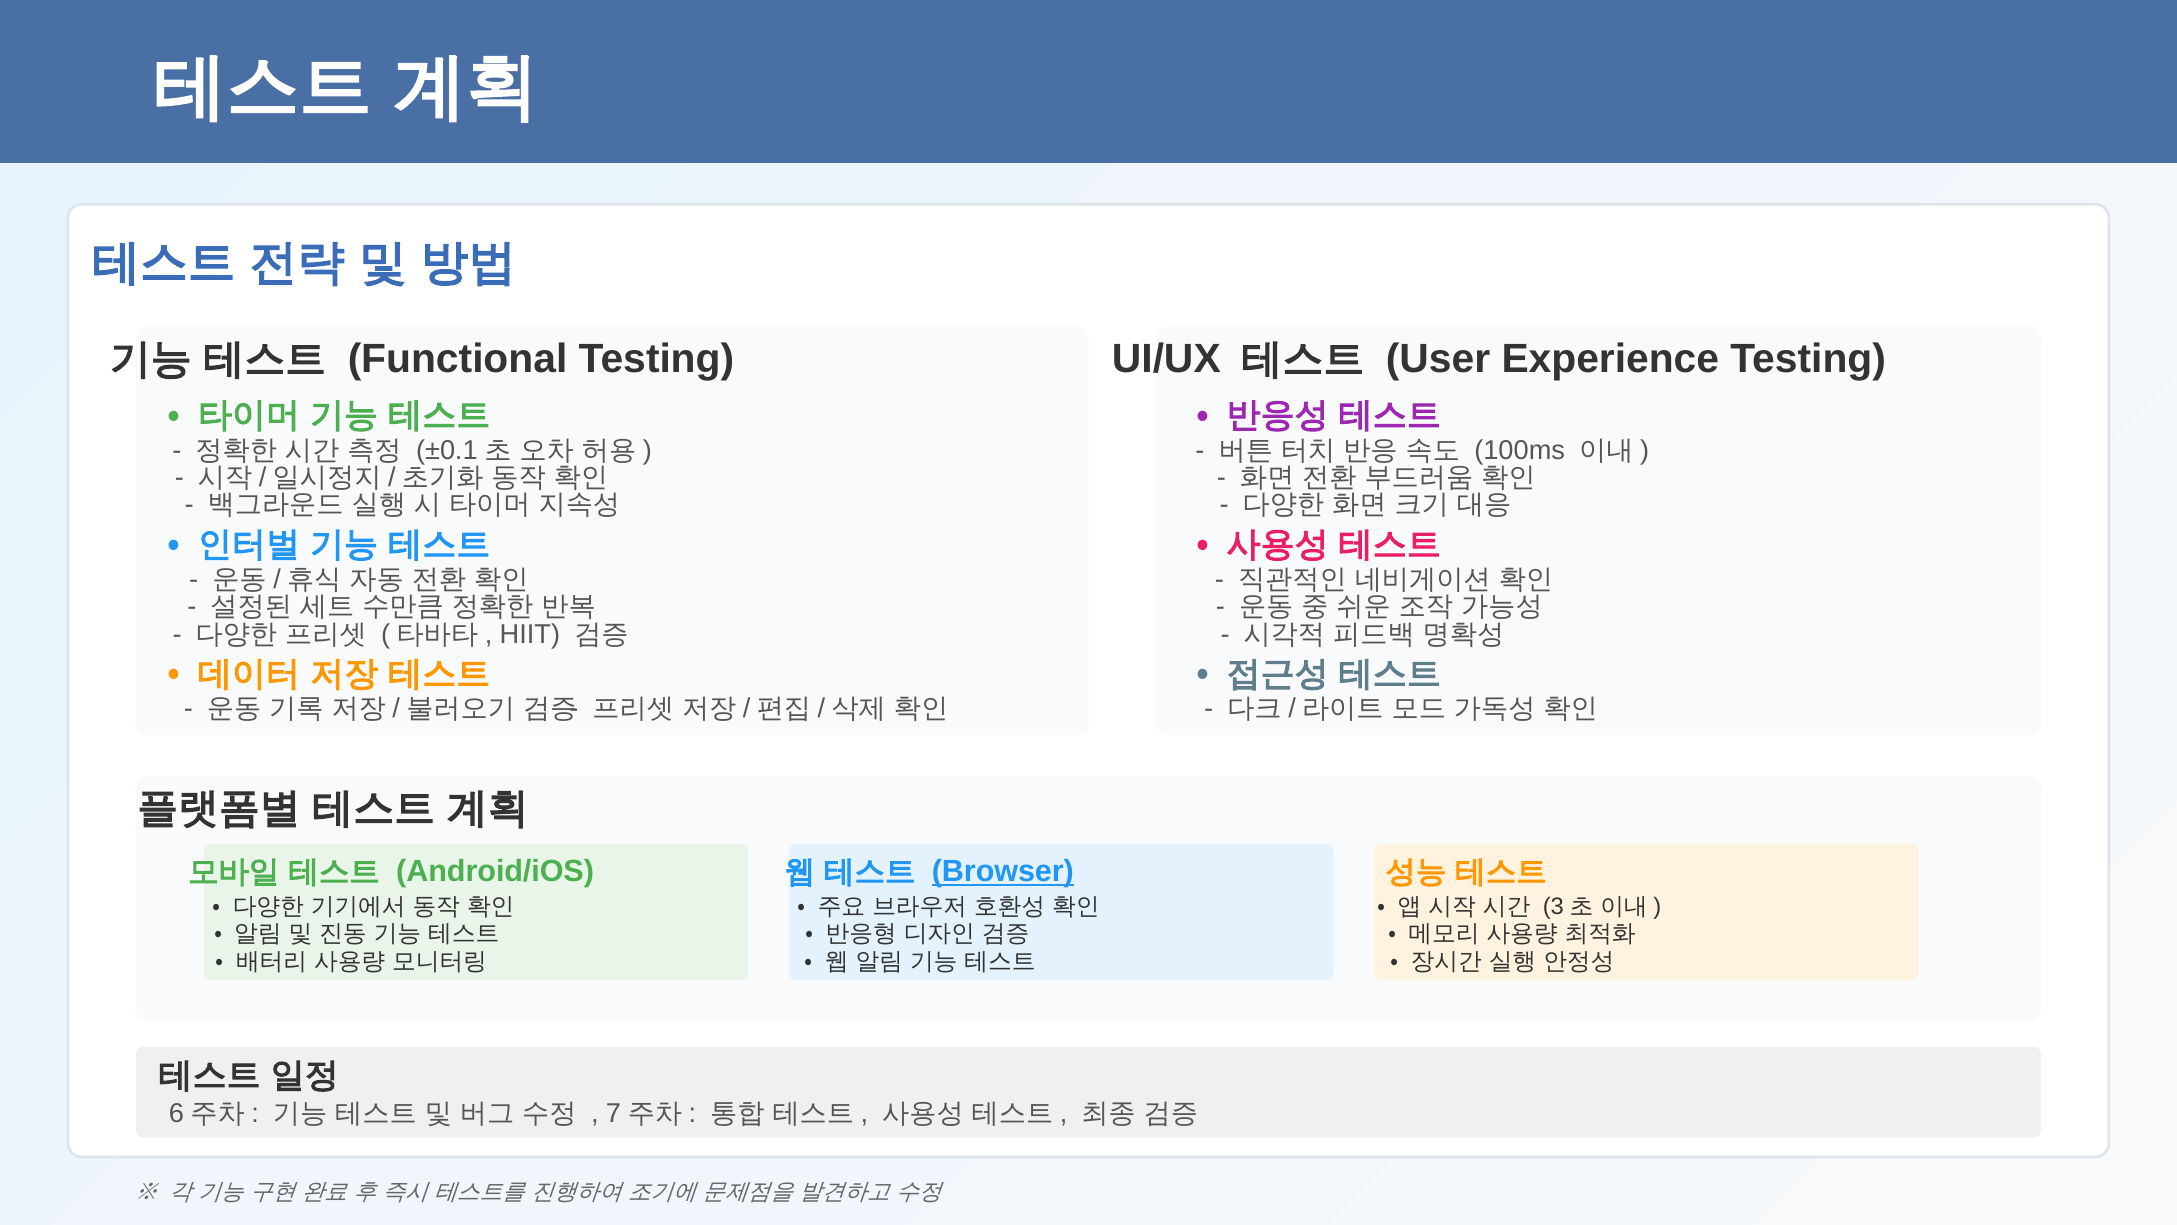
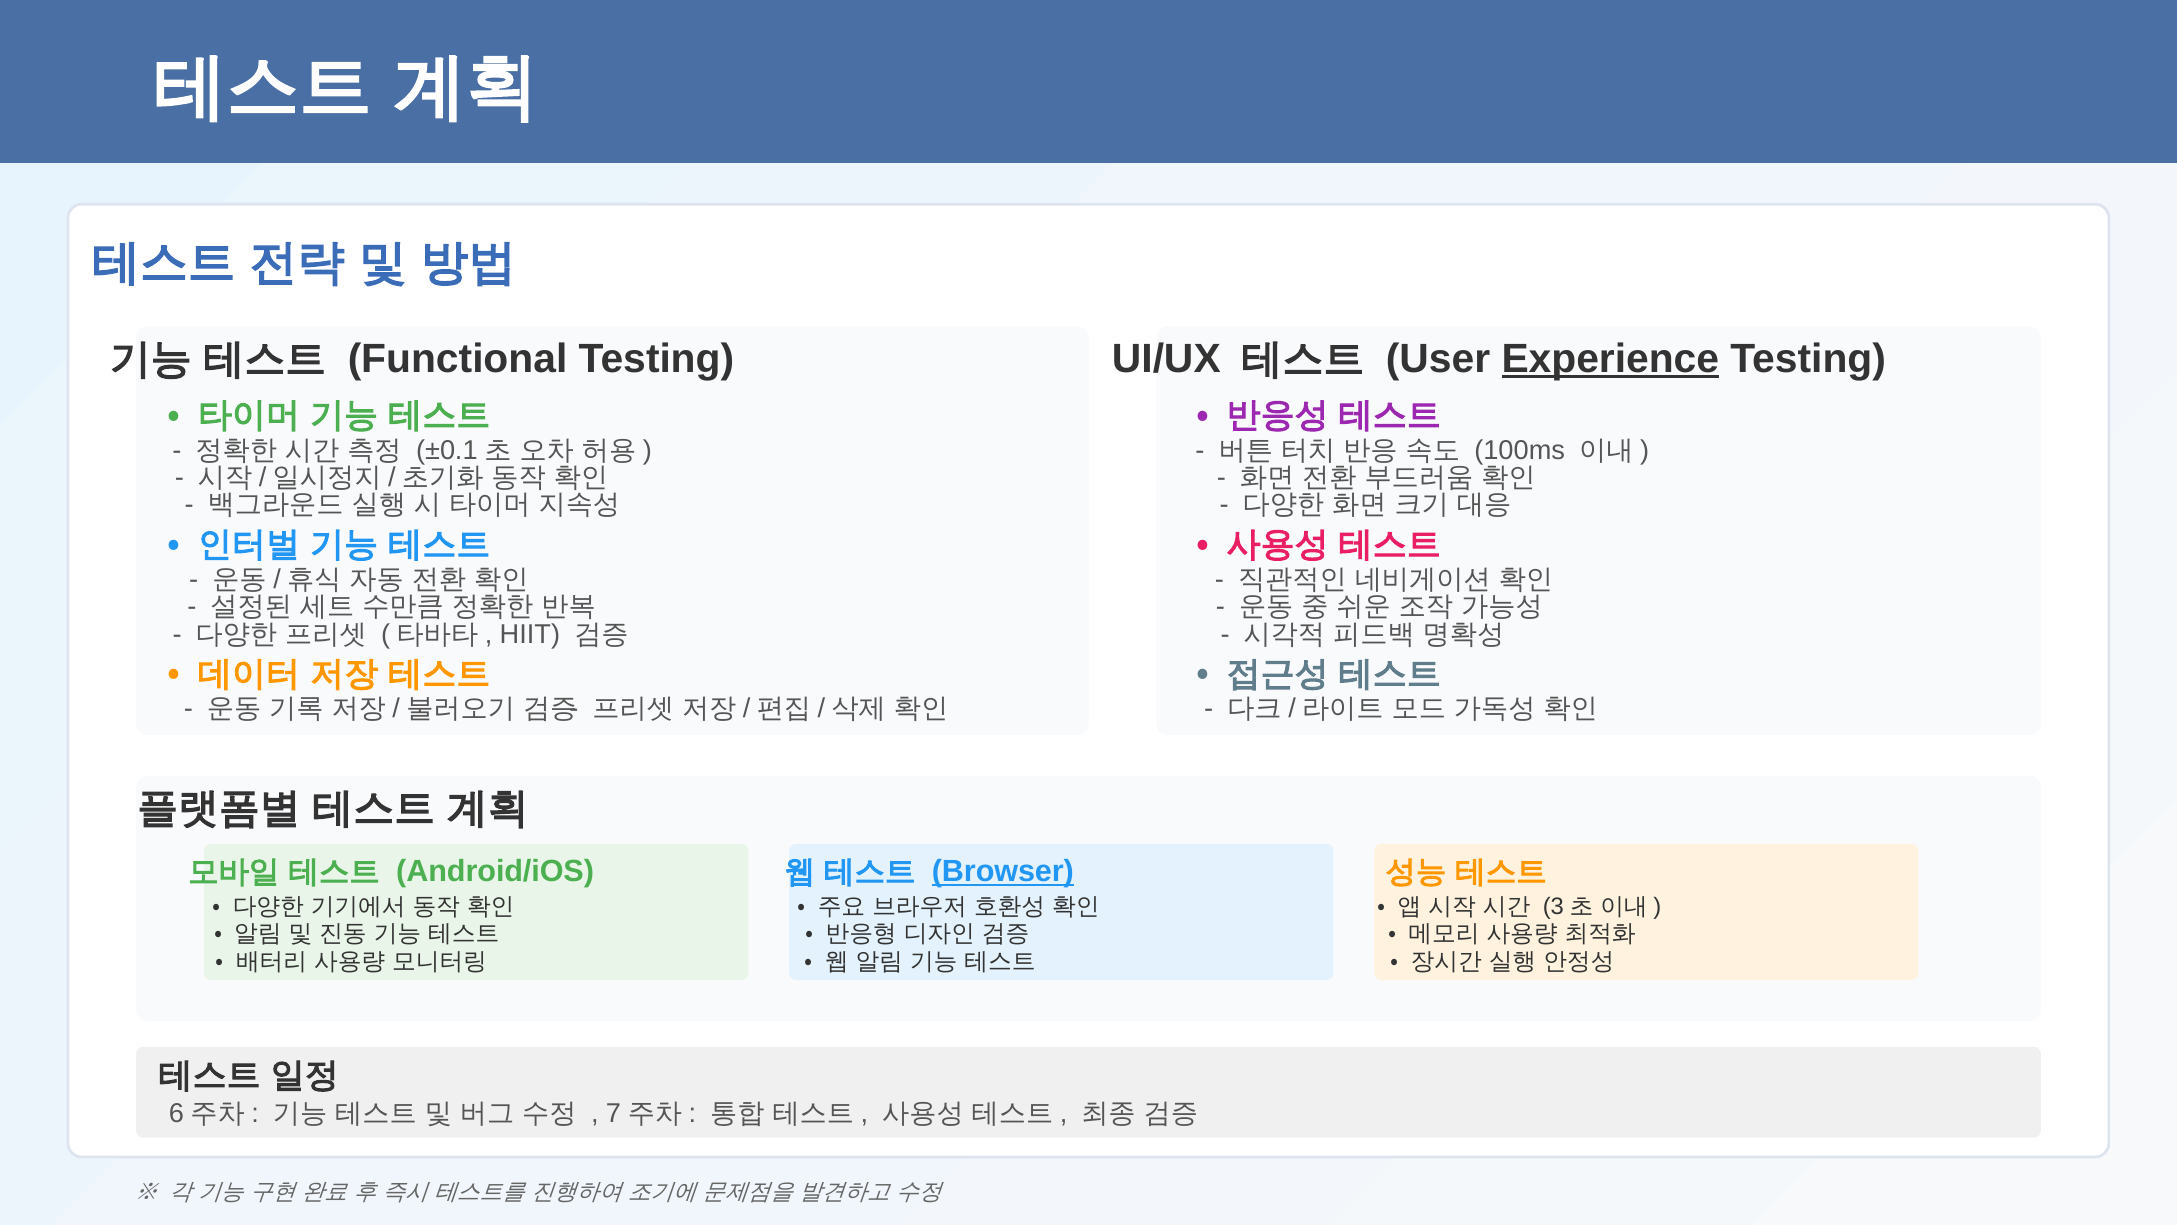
Experience underline: none -> present
